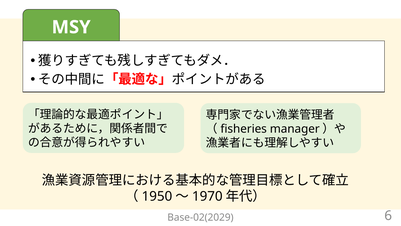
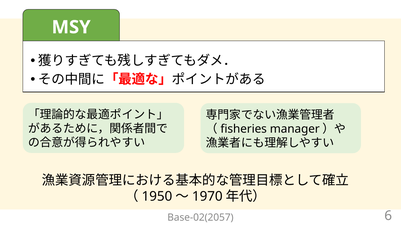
Base-02(2029: Base-02(2029 -> Base-02(2057
